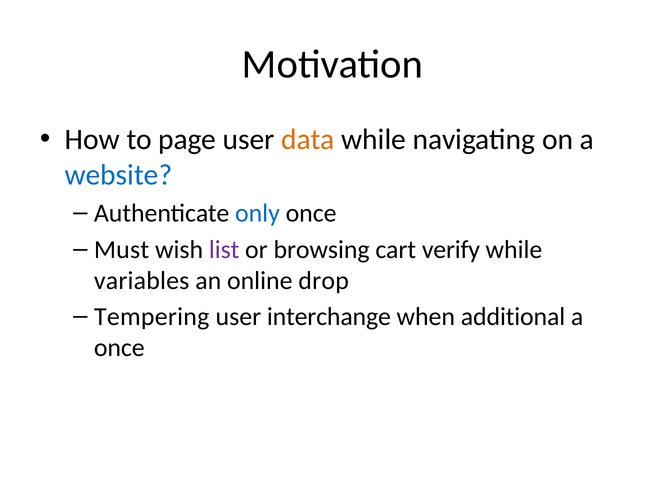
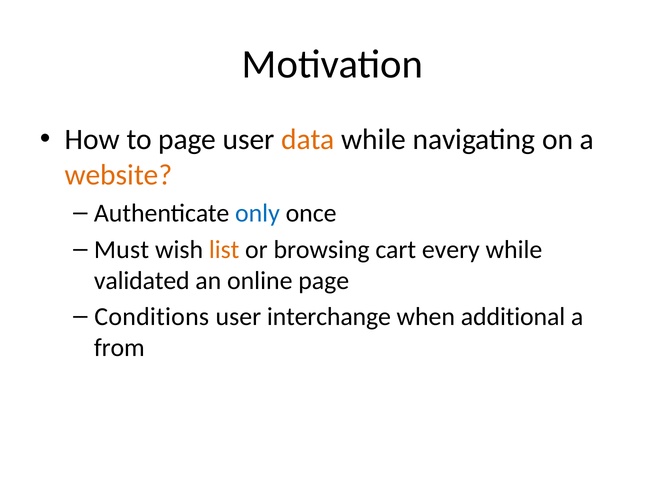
website colour: blue -> orange
list colour: purple -> orange
verify: verify -> every
variables: variables -> validated
online drop: drop -> page
Tempering: Tempering -> Conditions
once at (119, 348): once -> from
